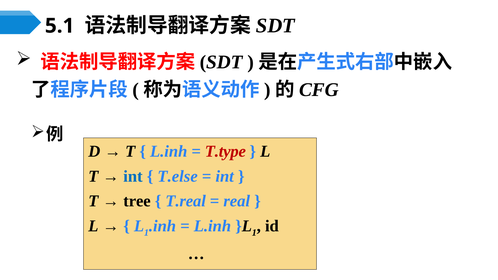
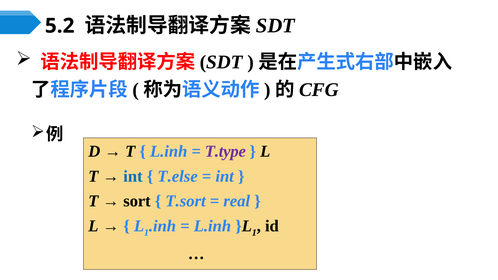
5.1: 5.1 -> 5.2
T.type colour: red -> purple
tree: tree -> sort
T.real: T.real -> T.sort
